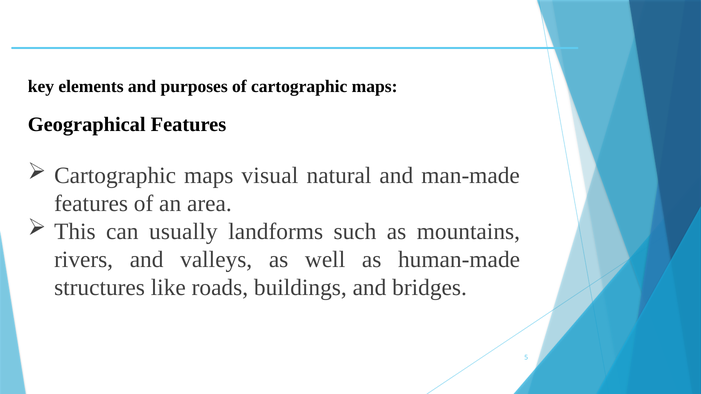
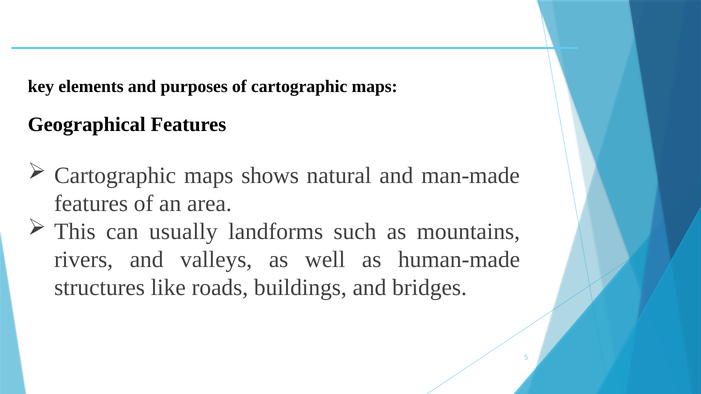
visual: visual -> shows
